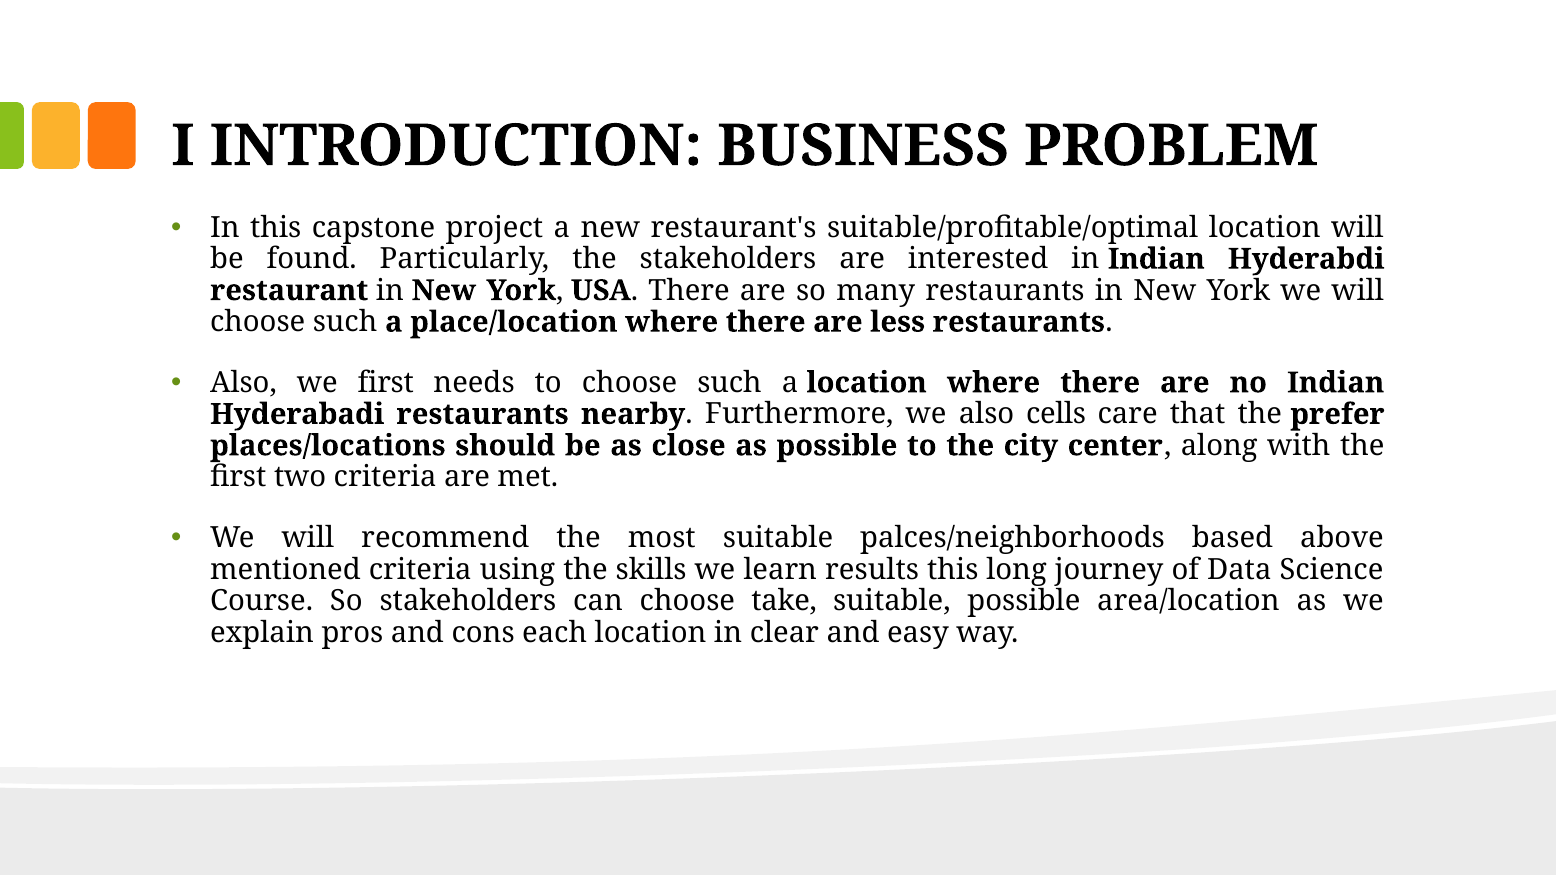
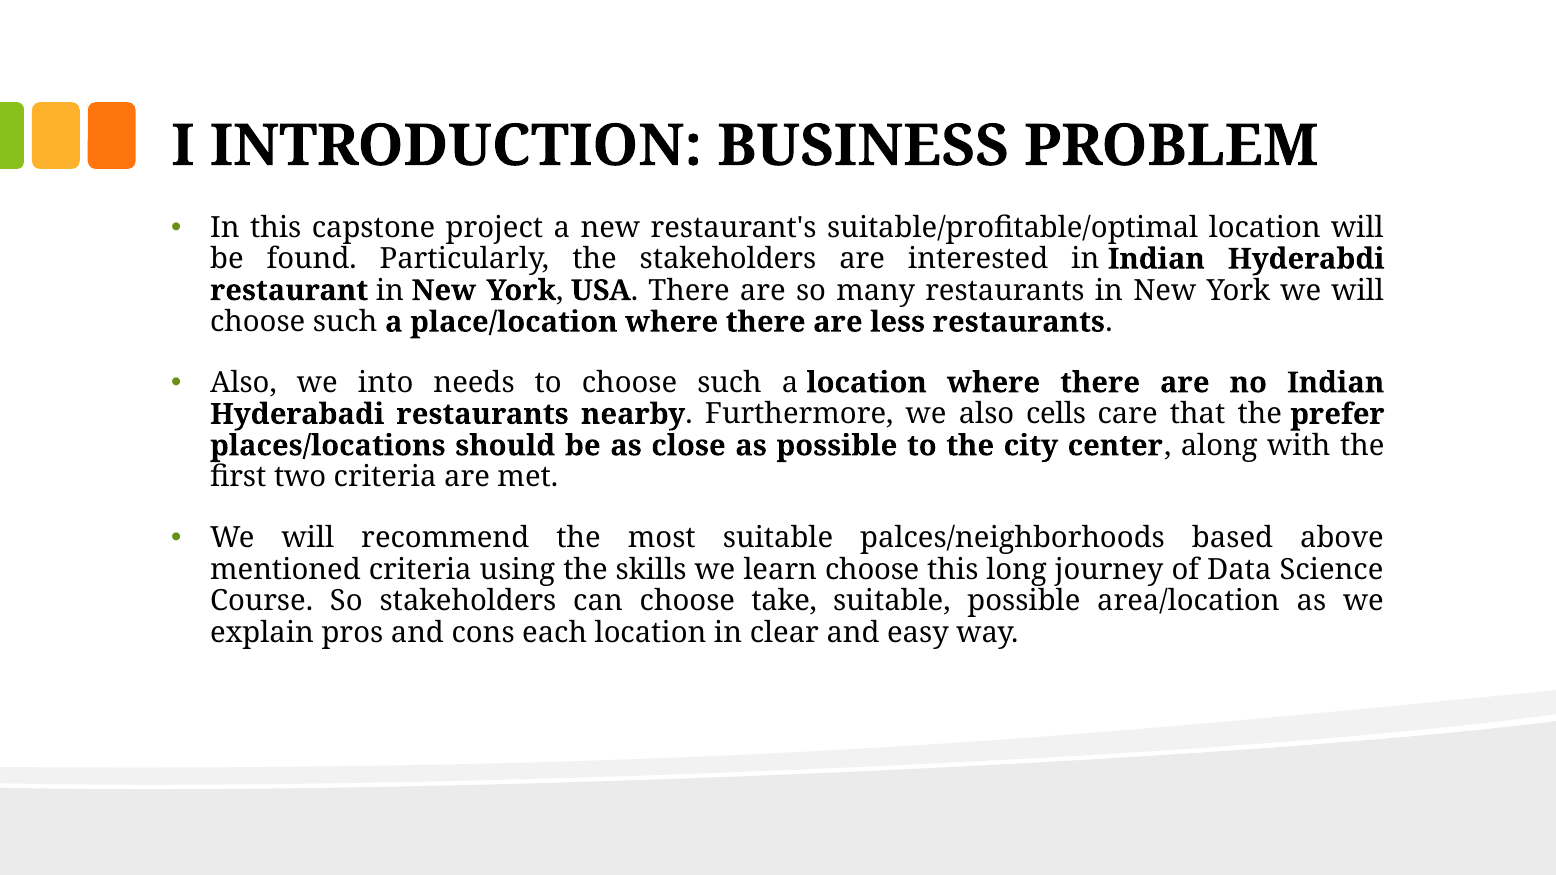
we first: first -> into
learn results: results -> choose
